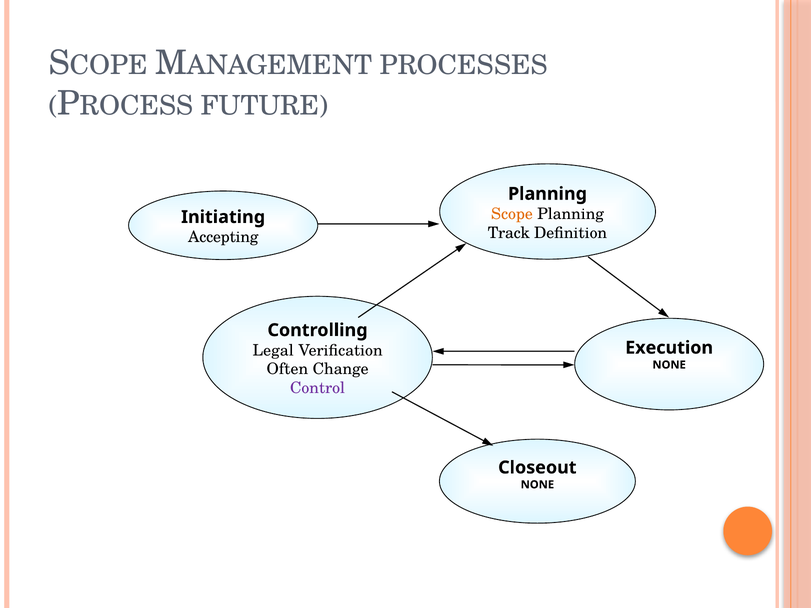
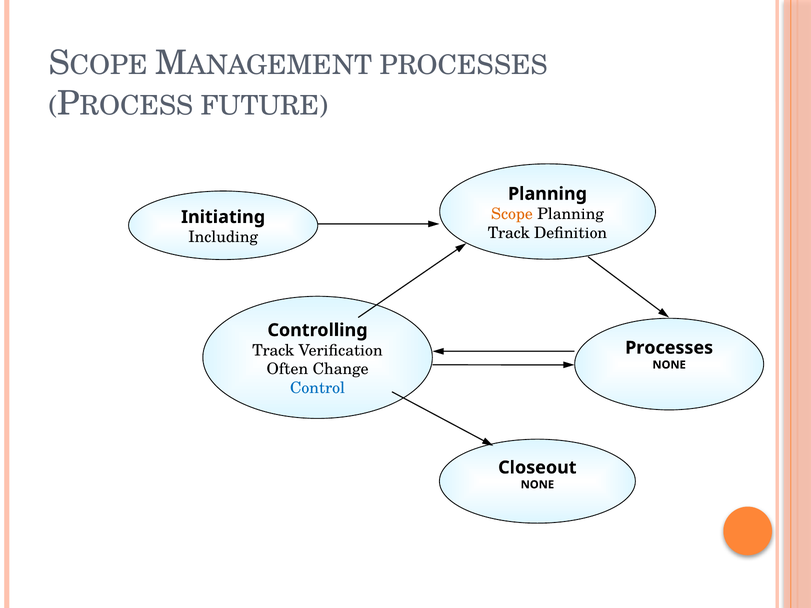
Accepting: Accepting -> Including
Execution at (669, 348): Execution -> Processes
Legal at (273, 350): Legal -> Track
Control colour: purple -> blue
